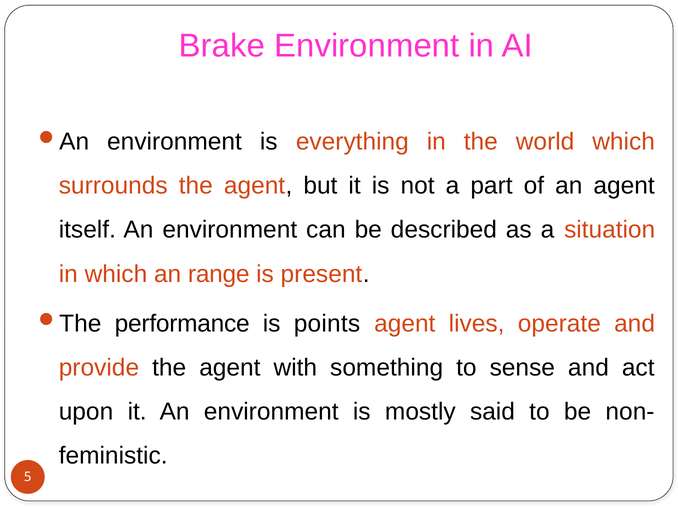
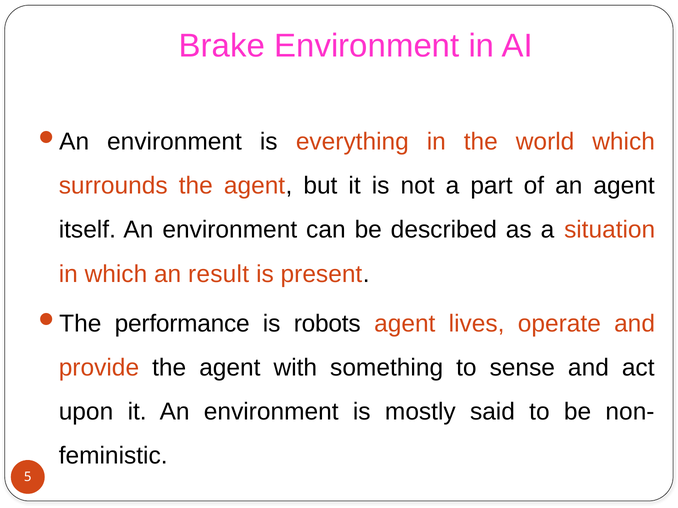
range: range -> result
points: points -> robots
